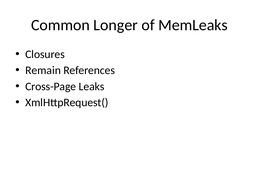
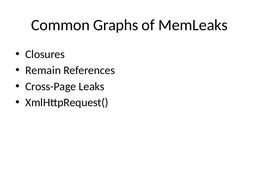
Longer: Longer -> Graphs
